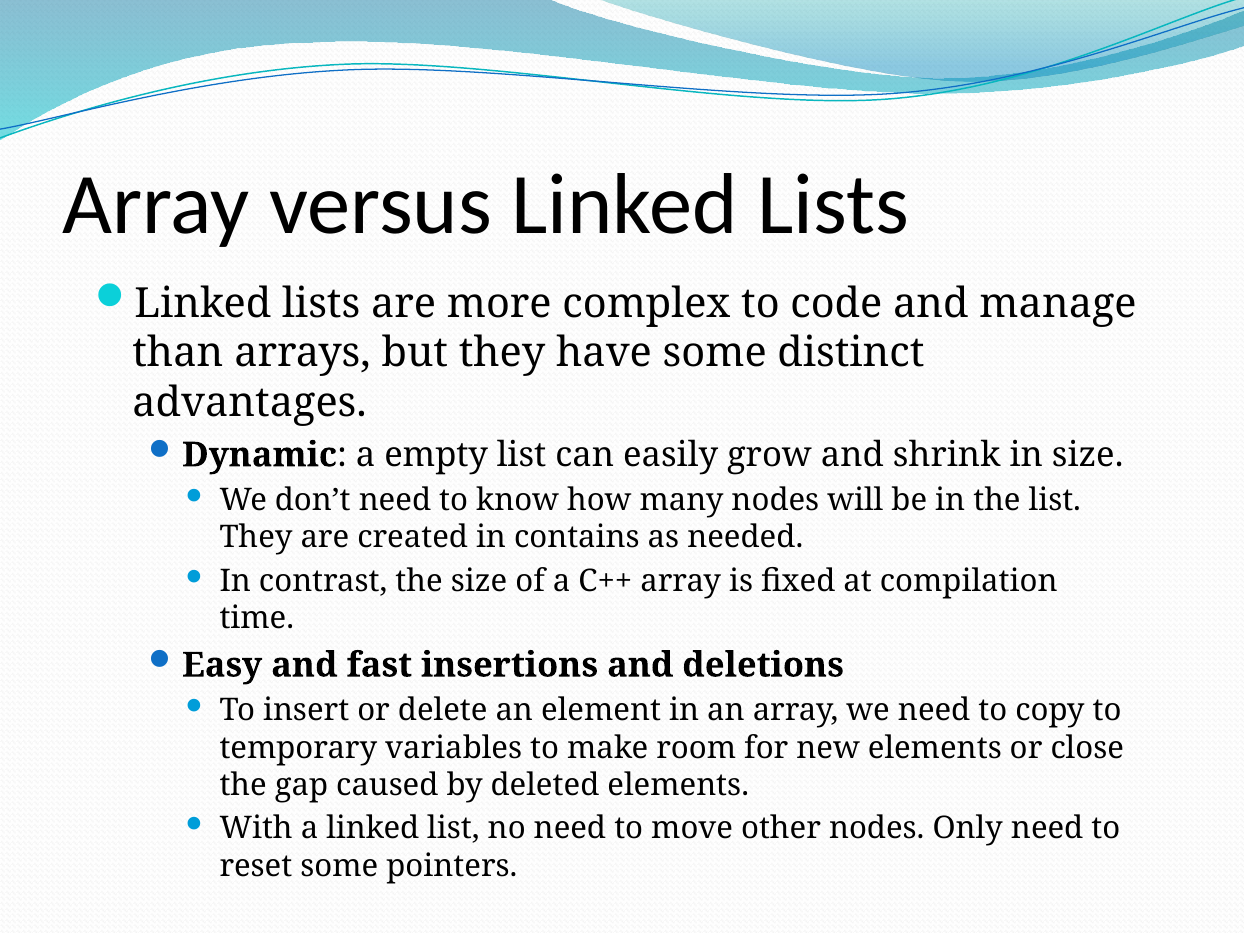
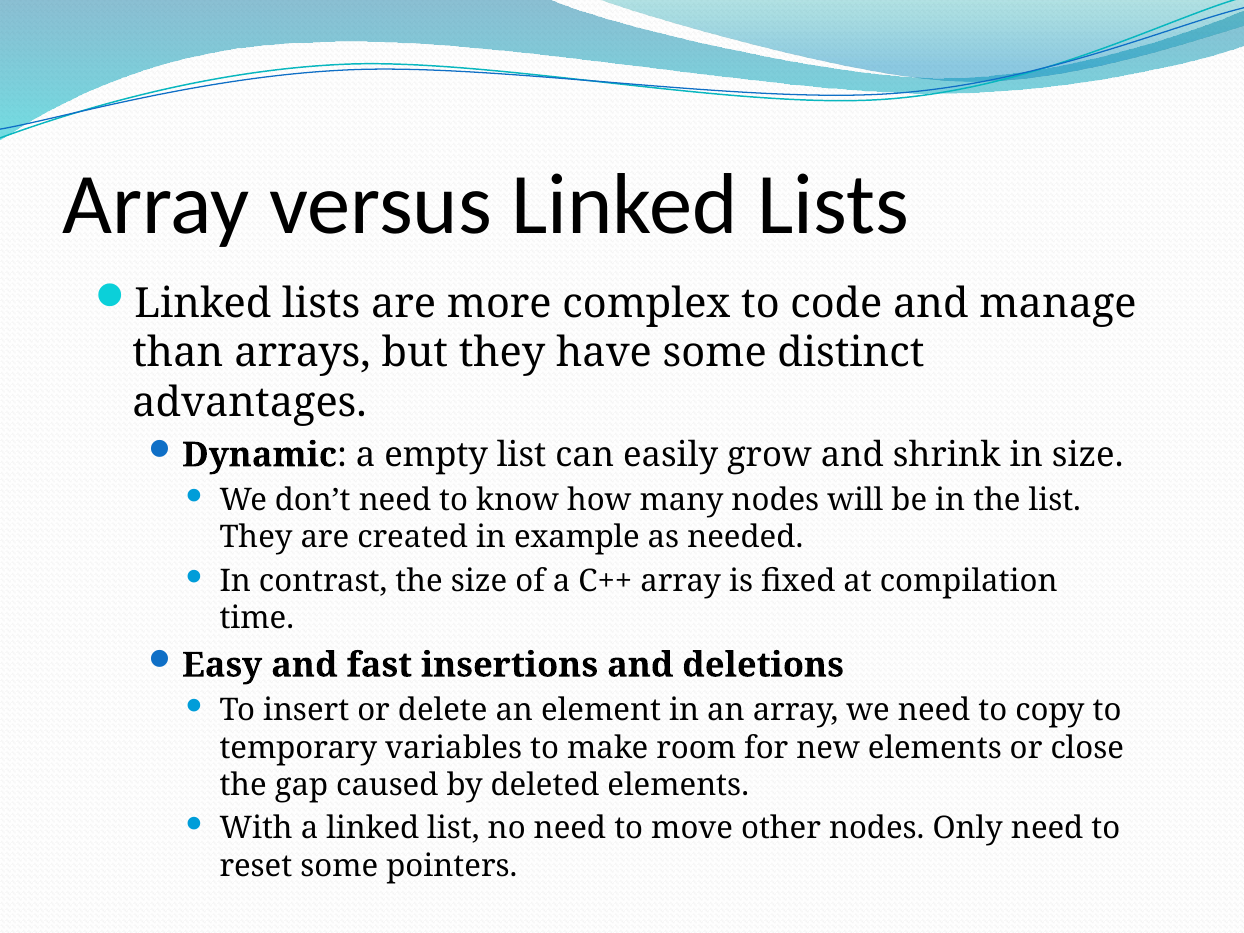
contains: contains -> example
